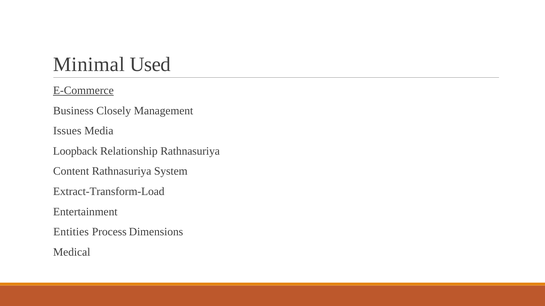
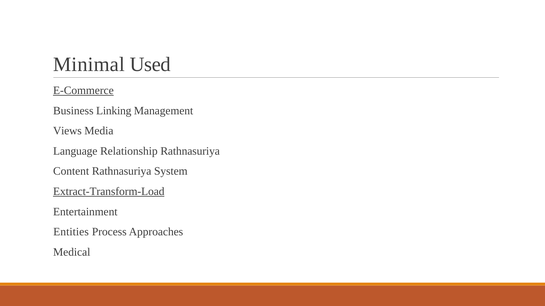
Closely: Closely -> Linking
Issues: Issues -> Views
Loopback: Loopback -> Language
Extract-Transform-Load underline: none -> present
Dimensions: Dimensions -> Approaches
